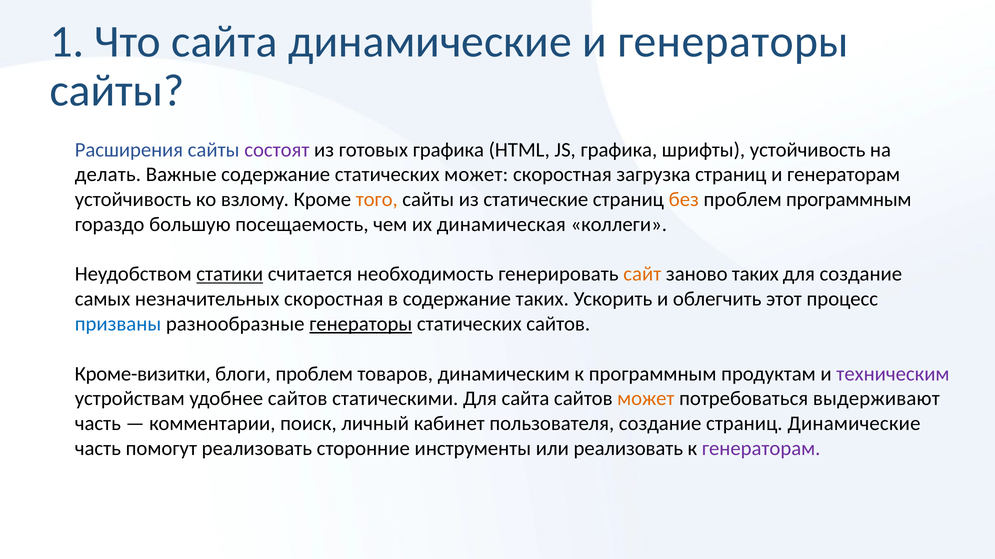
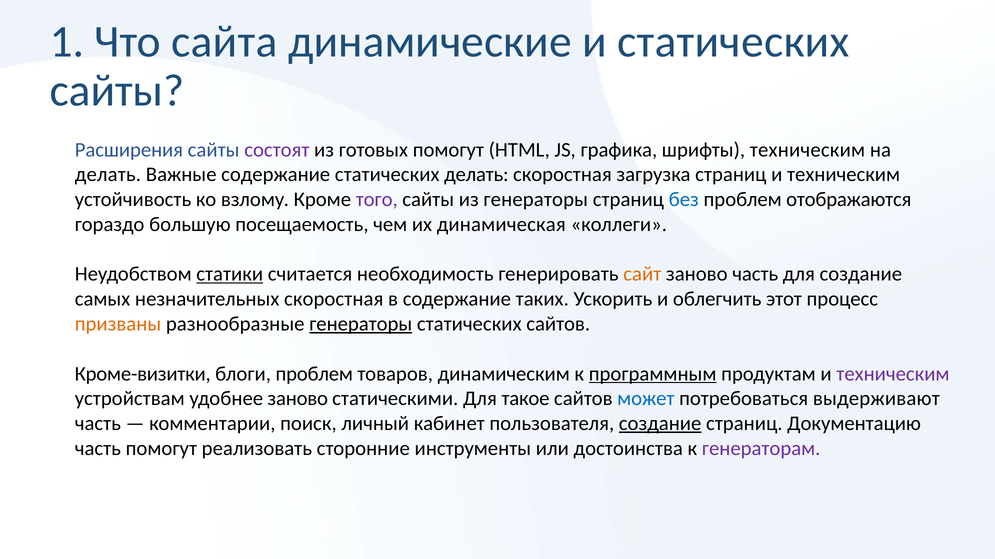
и генераторы: генераторы -> статических
готовых графика: графика -> помогут
шрифты устойчивость: устойчивость -> техническим
статических может: может -> делать
страниц и генераторам: генераторам -> техническим
того colour: orange -> purple
из статические: статические -> генераторы
без colour: orange -> blue
проблем программным: программным -> отображаются
заново таких: таких -> часть
призваны colour: blue -> orange
программным at (653, 374) underline: none -> present
удобнее сайтов: сайтов -> заново
Для сайта: сайта -> такое
может at (646, 399) colour: orange -> blue
создание at (660, 424) underline: none -> present
страниц Динамические: Динамические -> Документацию
или реализовать: реализовать -> достоинства
